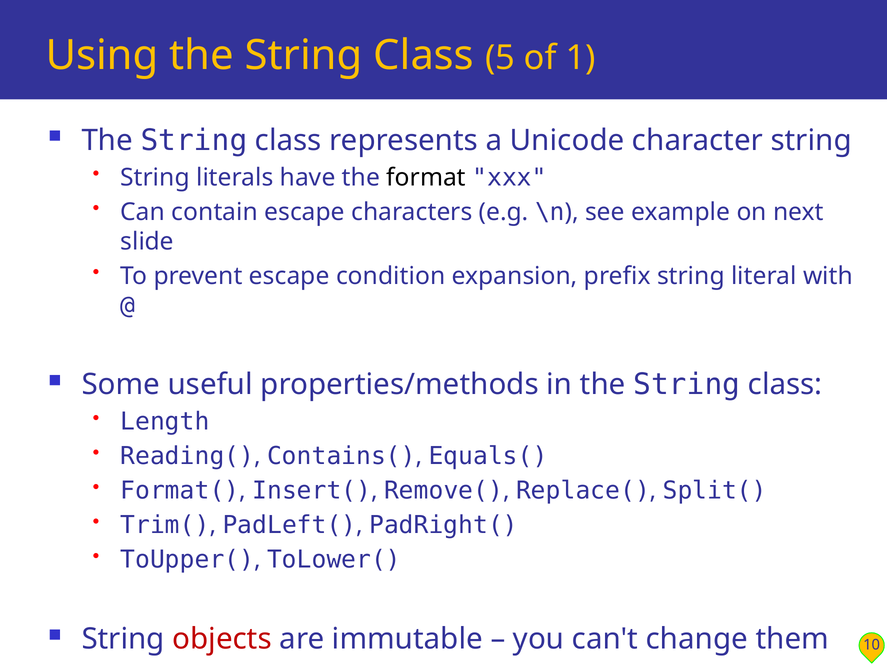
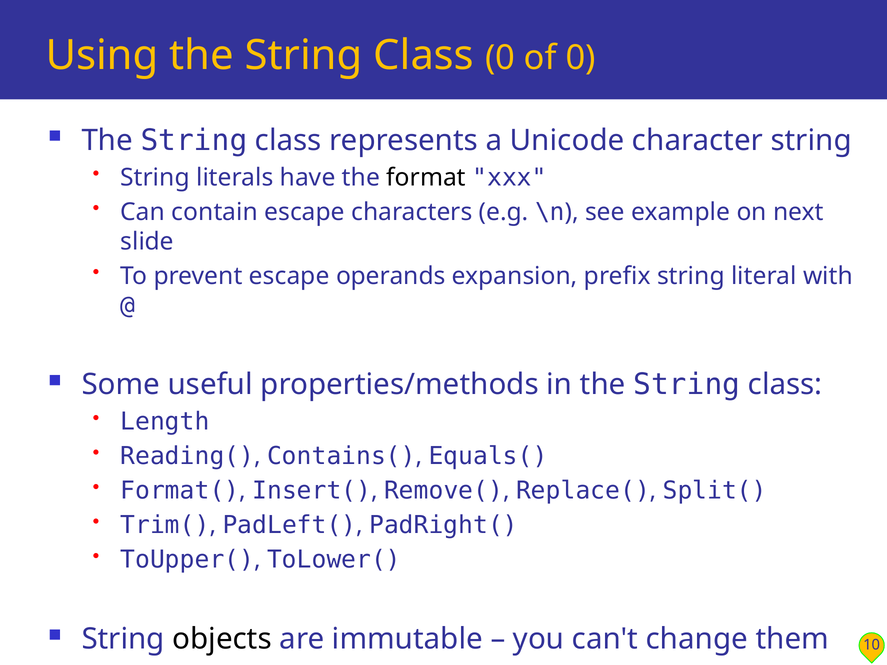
Class 5: 5 -> 0
of 1: 1 -> 0
condition: condition -> operands
objects colour: red -> black
